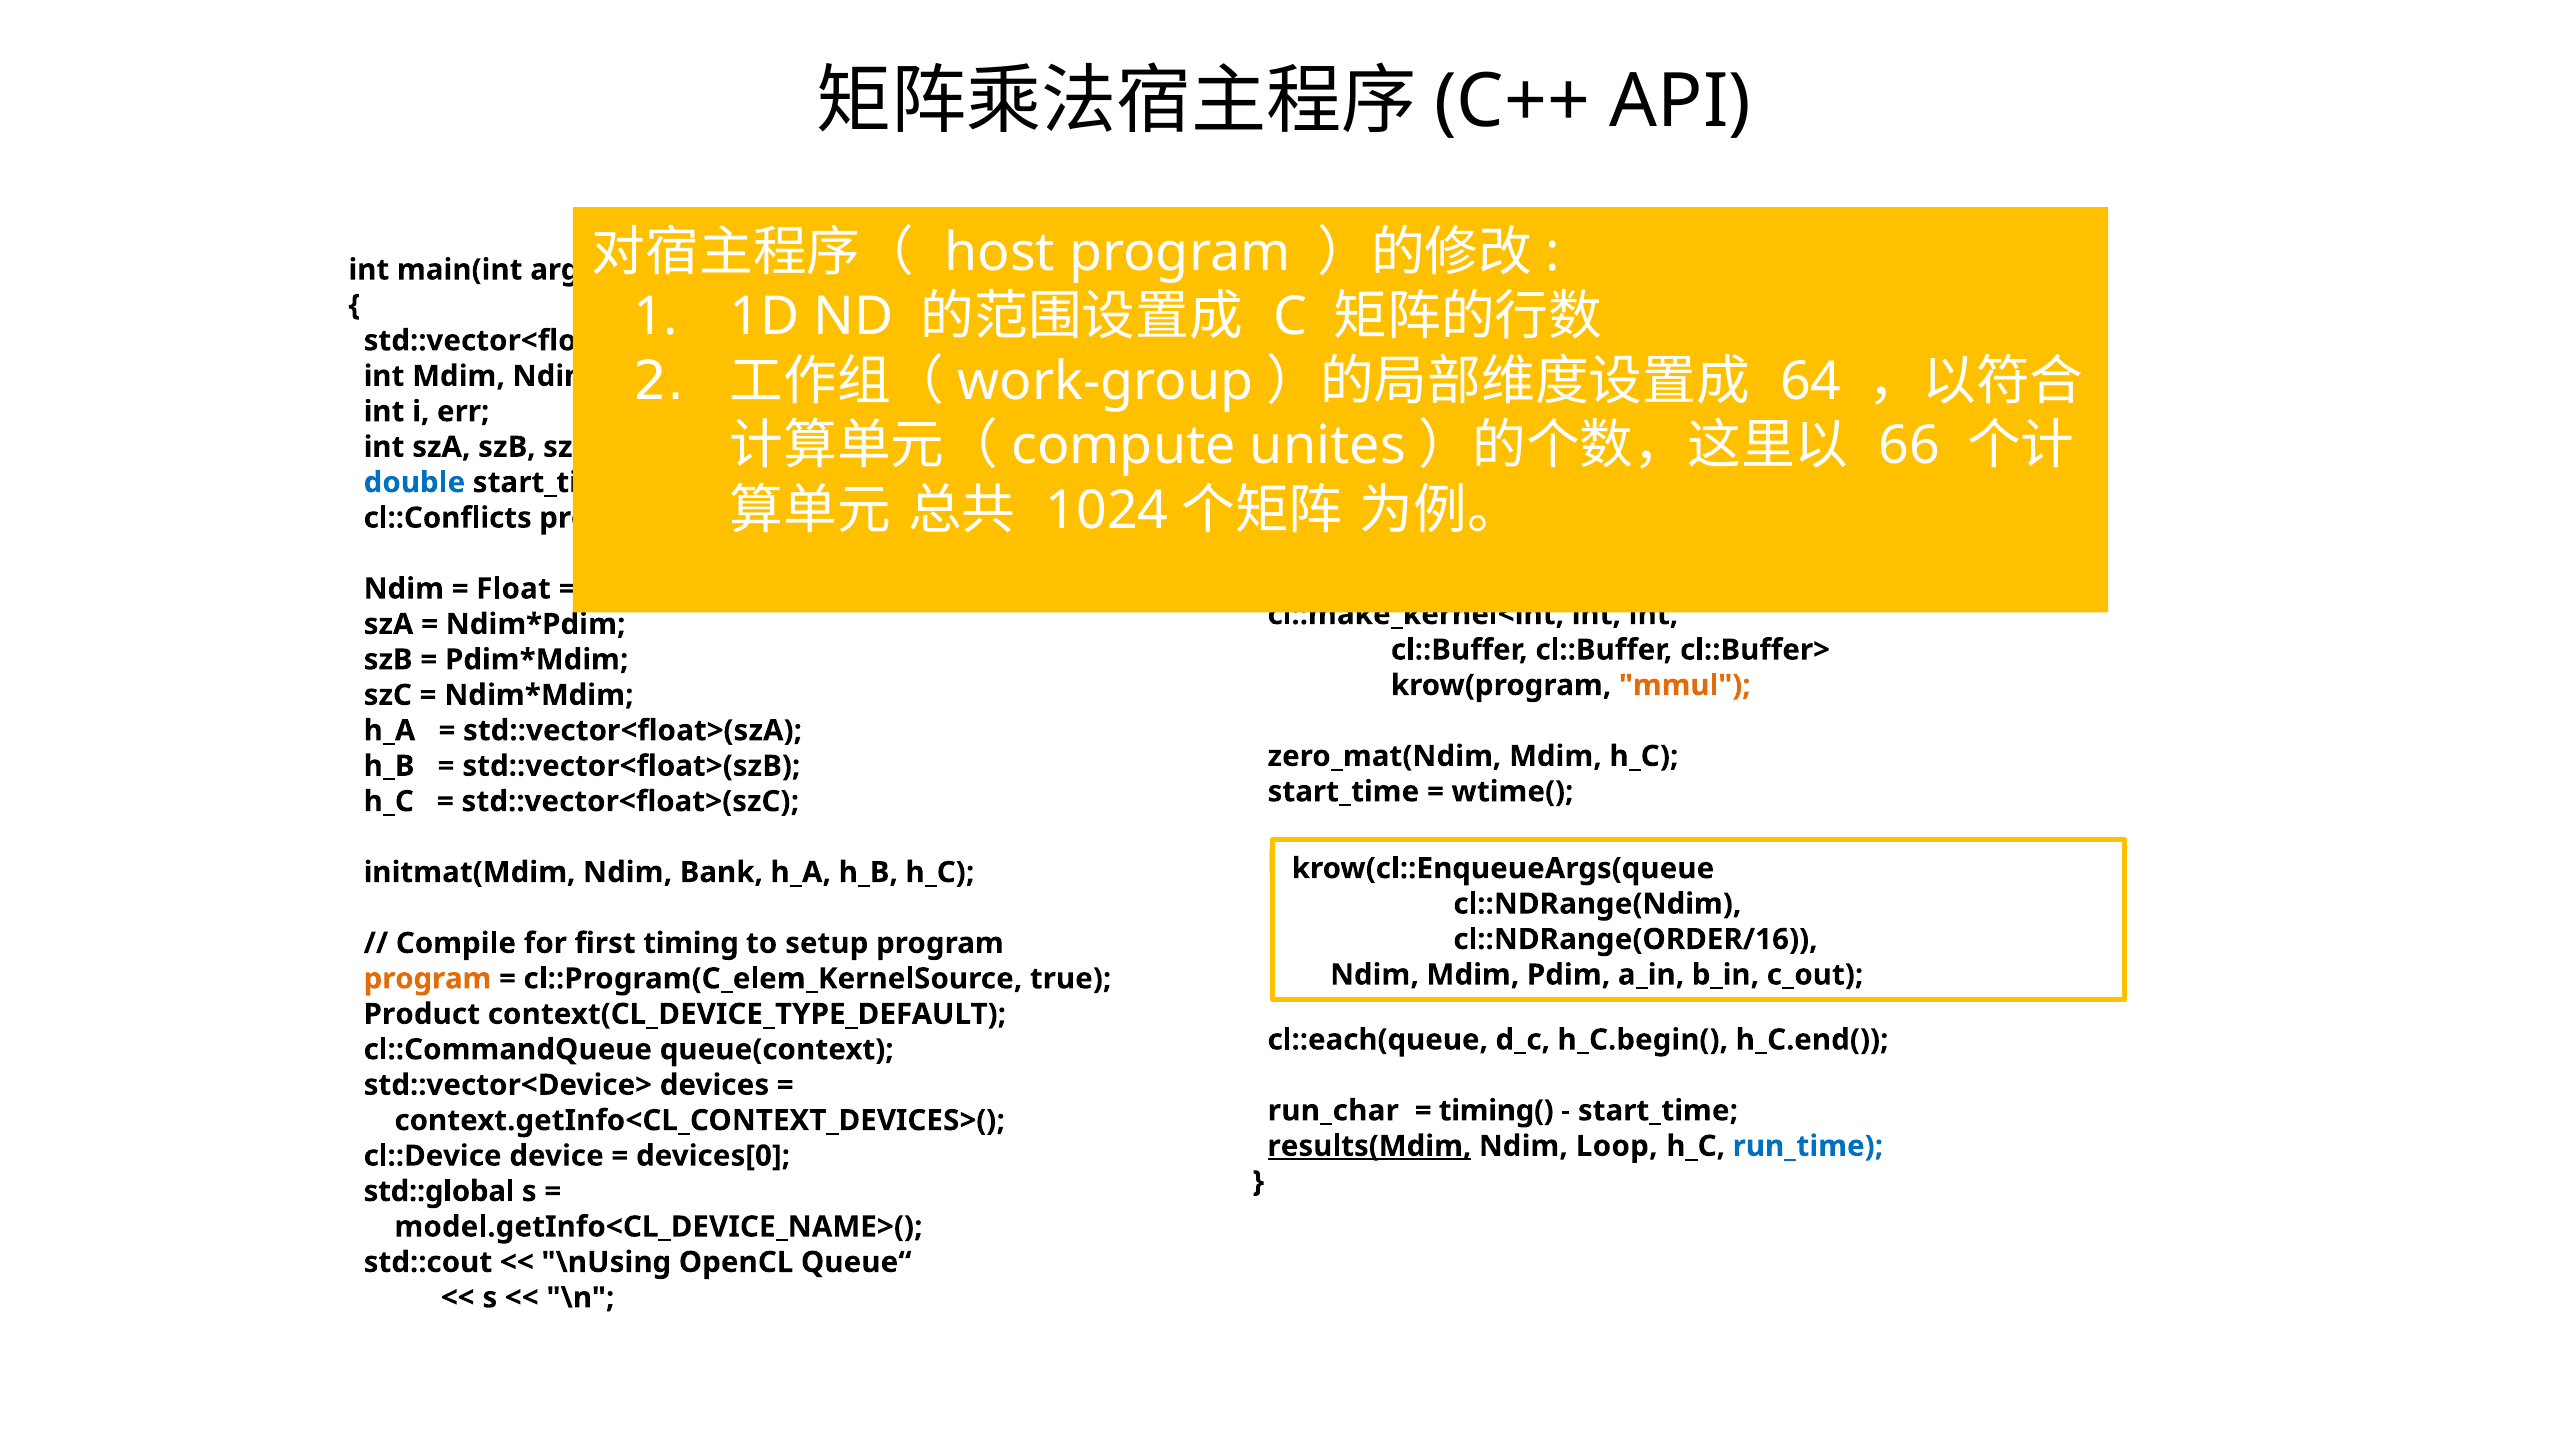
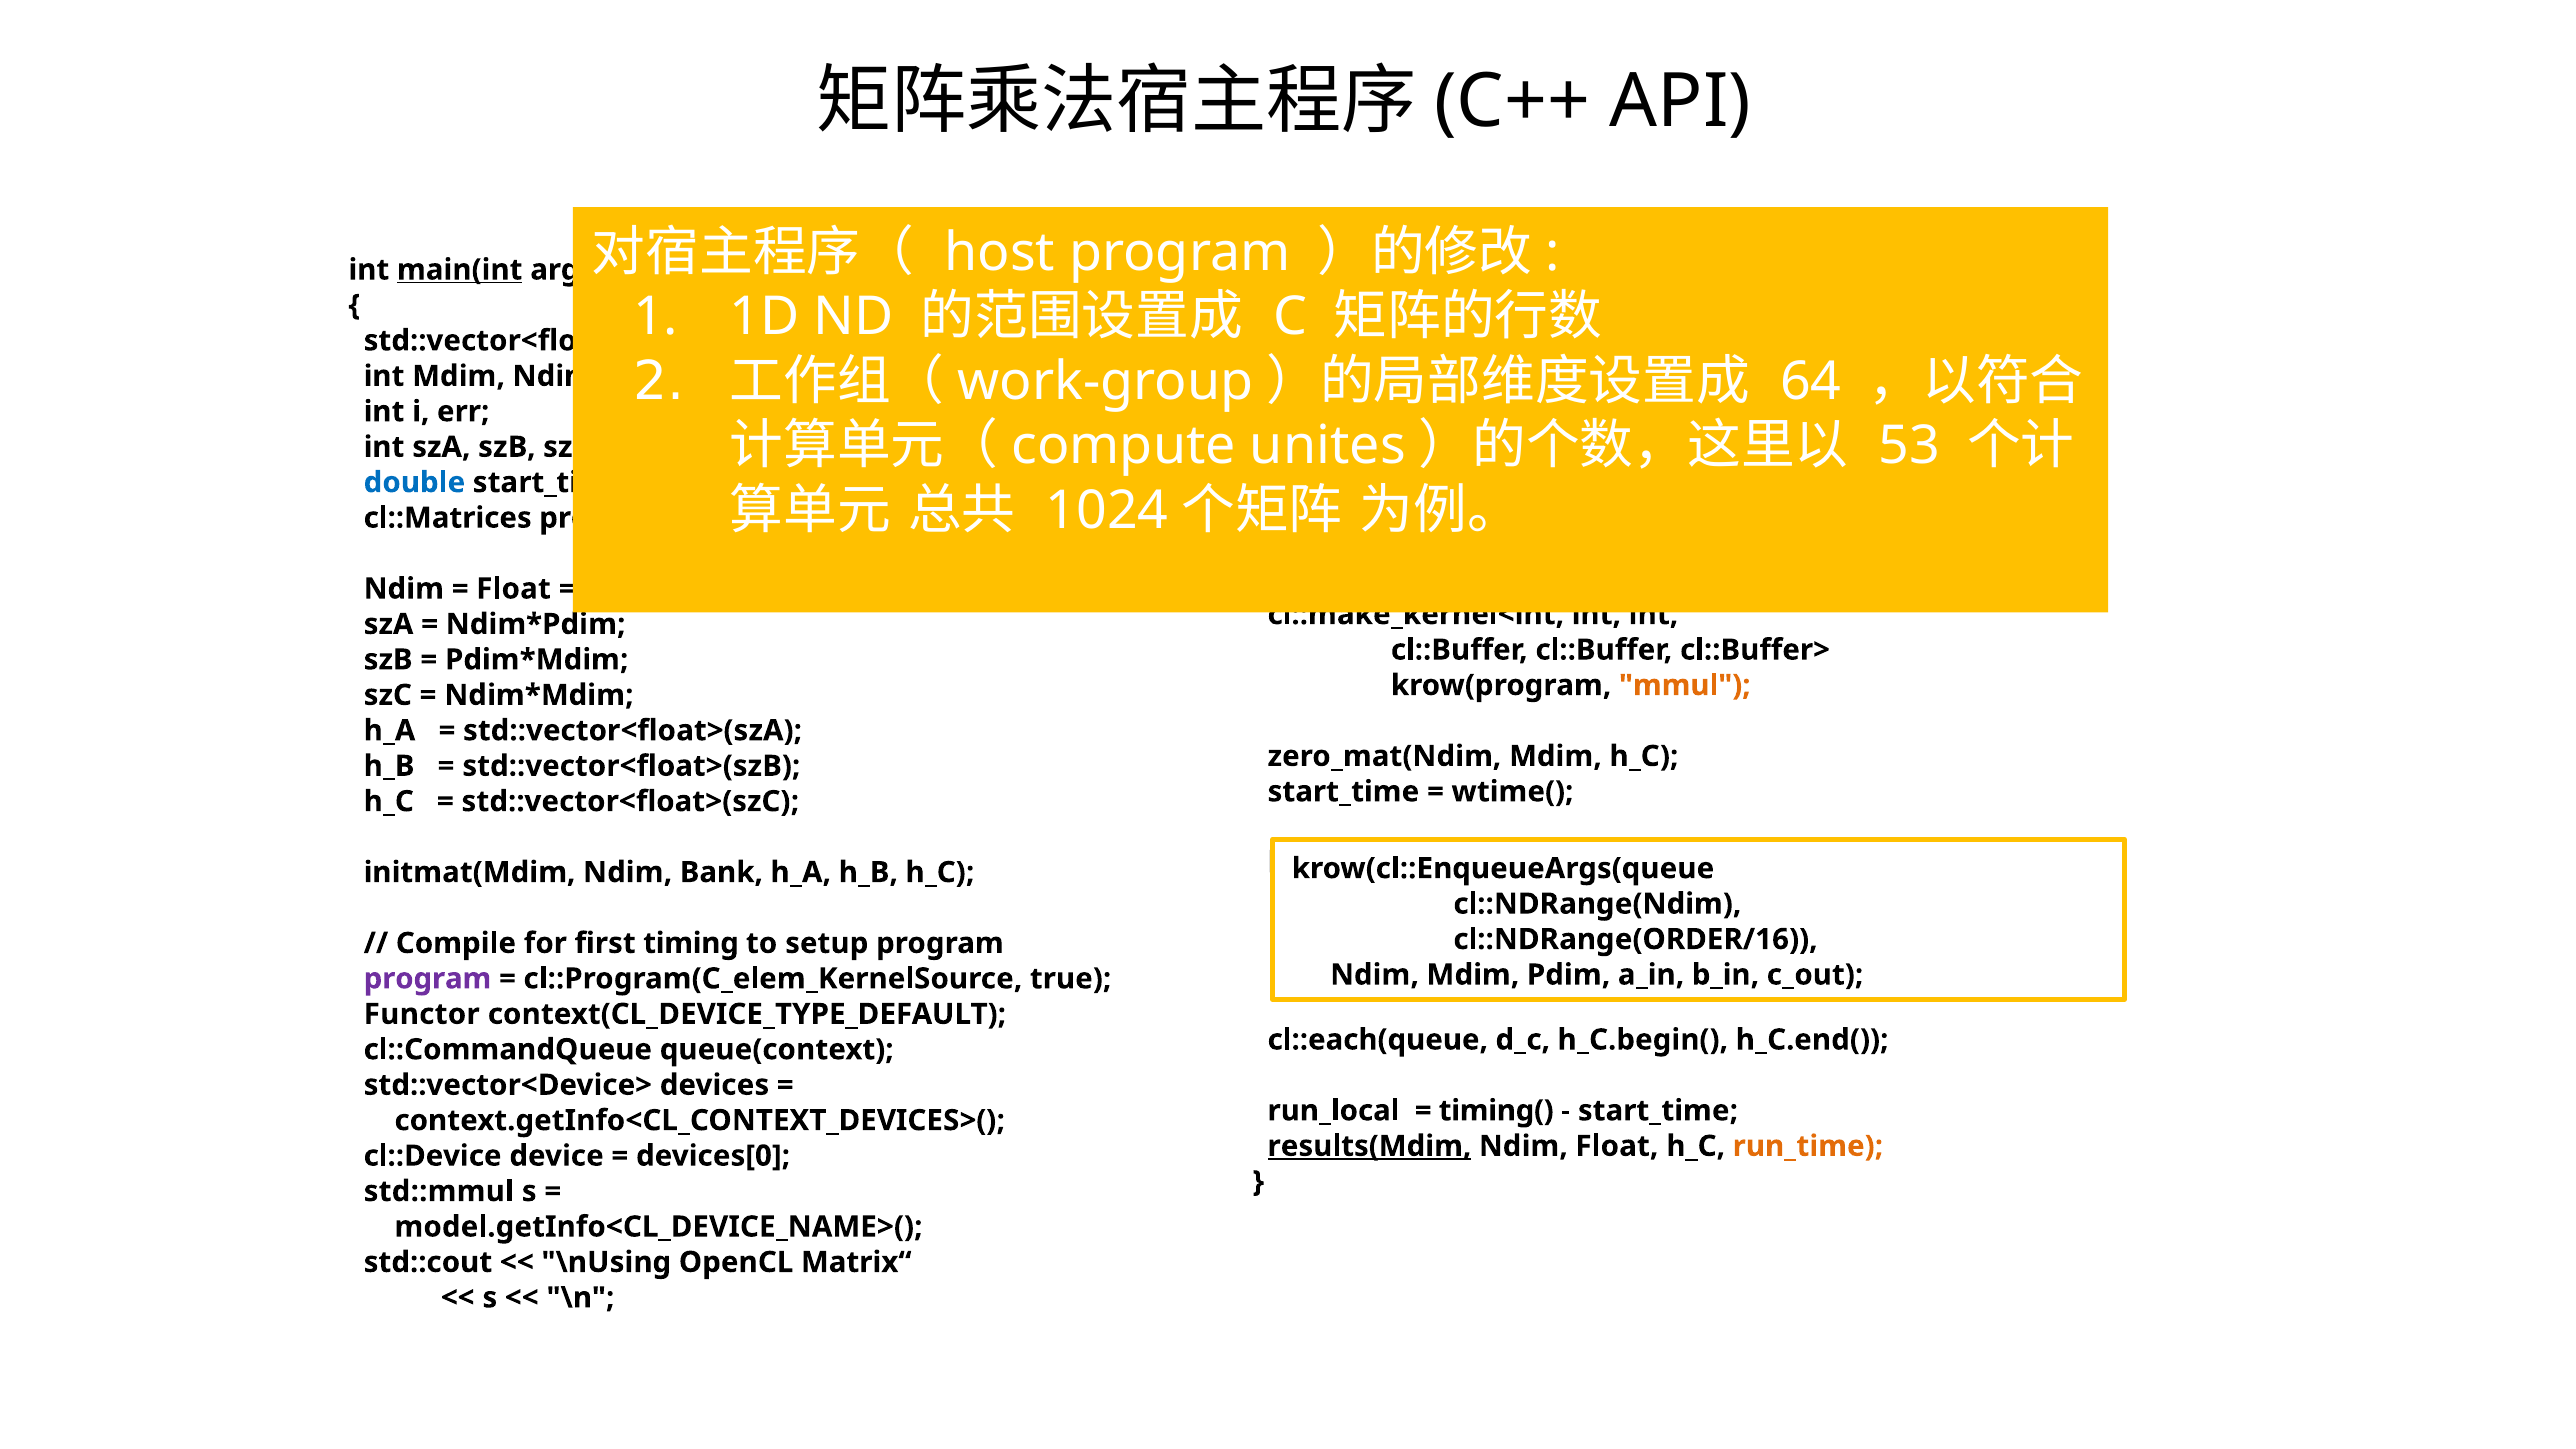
main(int underline: none -> present
66: 66 -> 53
cl::Conflicts: cl::Conflicts -> cl::Matrices
program at (427, 979) colour: orange -> purple
Product: Product -> Functor
run_char: run_char -> run_local
Ndim Loop: Loop -> Float
run_time at (1808, 1146) colour: blue -> orange
std::global: std::global -> std::mmul
Queue“: Queue“ -> Matrix“
